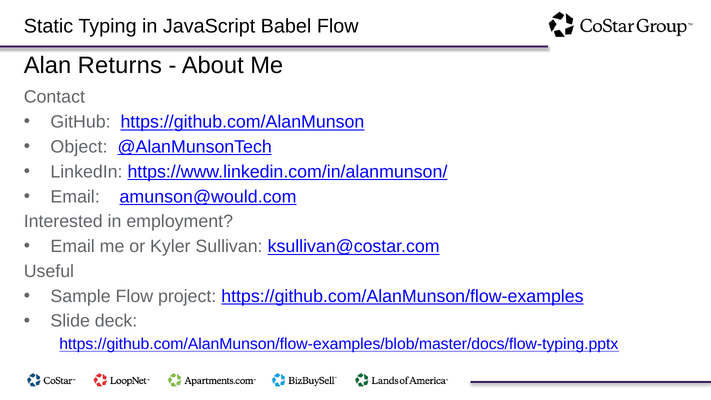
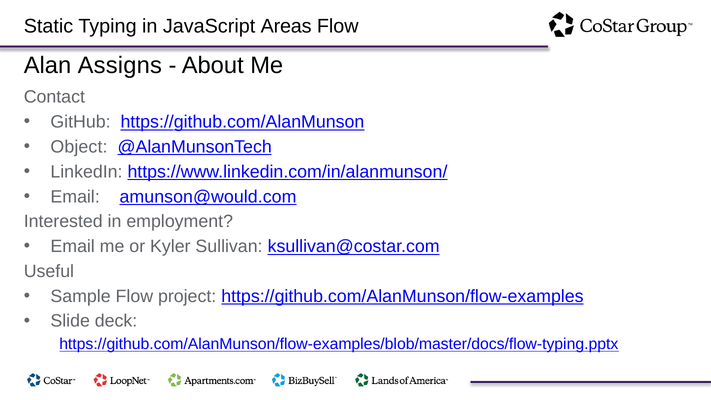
Babel: Babel -> Areas
Returns: Returns -> Assigns
